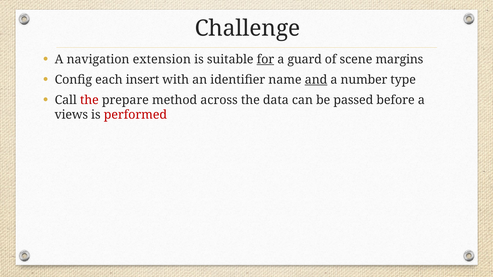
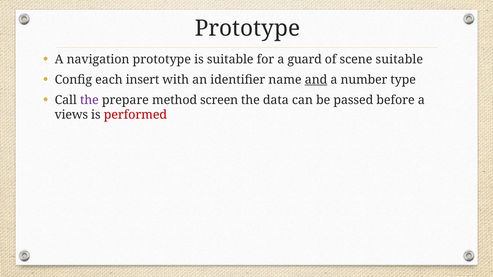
Challenge at (247, 28): Challenge -> Prototype
navigation extension: extension -> prototype
for underline: present -> none
scene margins: margins -> suitable
the at (89, 100) colour: red -> purple
across: across -> screen
